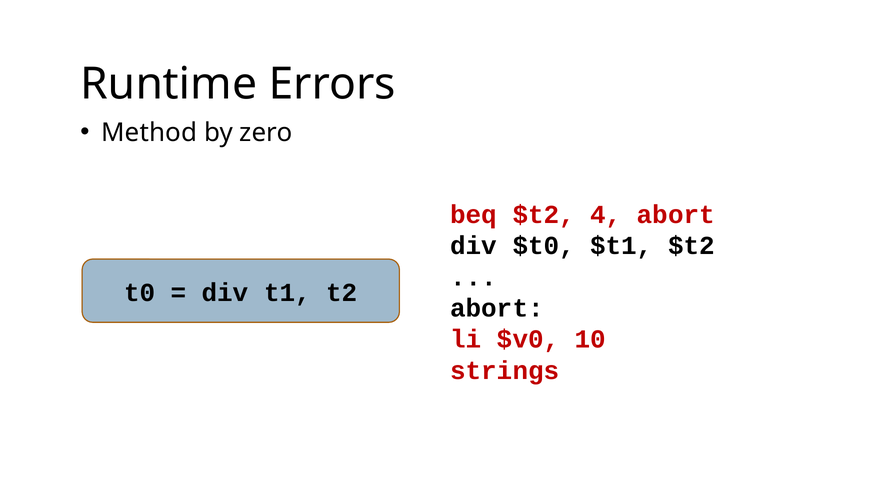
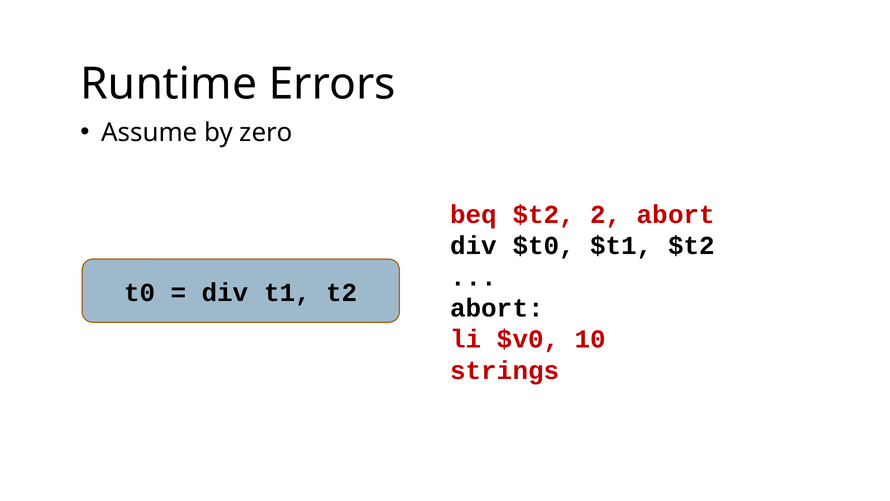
Method: Method -> Assume
4: 4 -> 2
